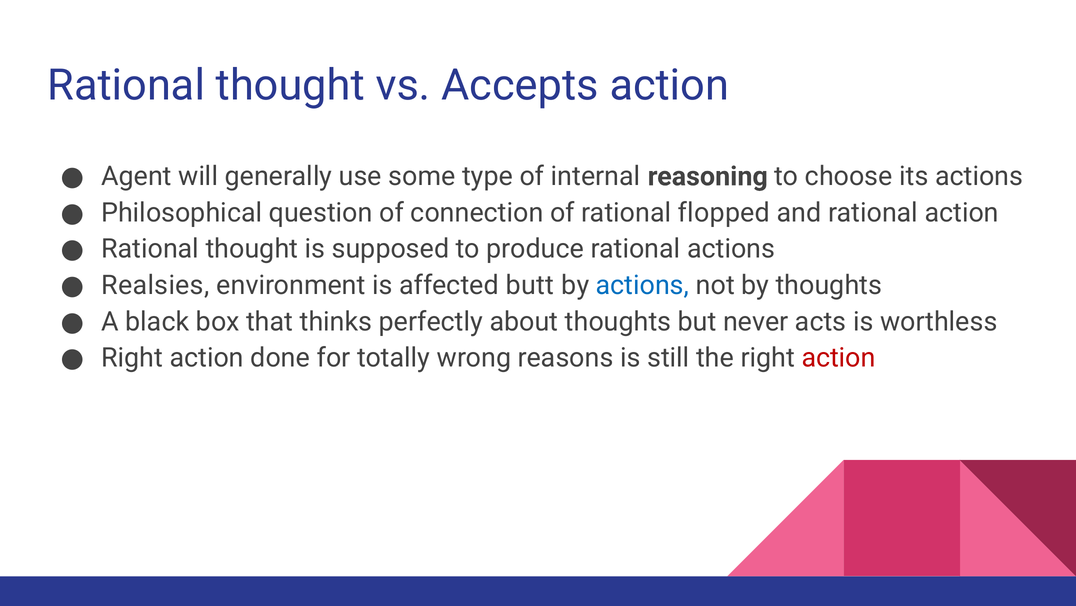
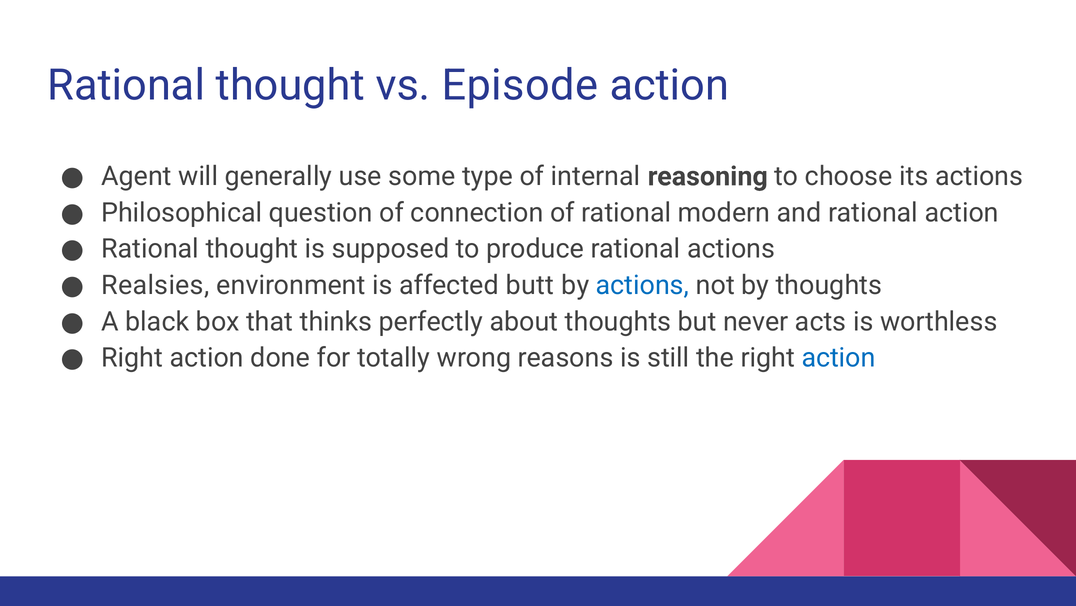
Accepts: Accepts -> Episode
flopped: flopped -> modern
action at (839, 358) colour: red -> blue
